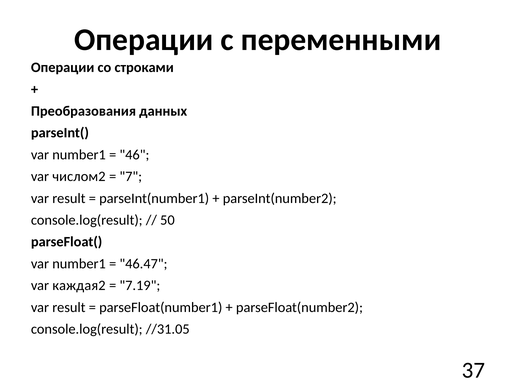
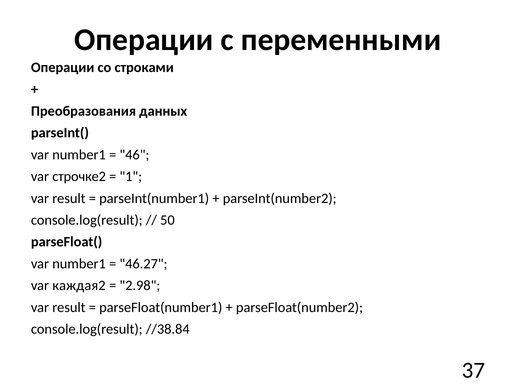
числом2: числом2 -> строчке2
7: 7 -> 1
46.47: 46.47 -> 46.27
7.19: 7.19 -> 2.98
//31.05: //31.05 -> //38.84
